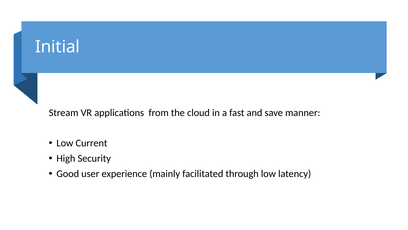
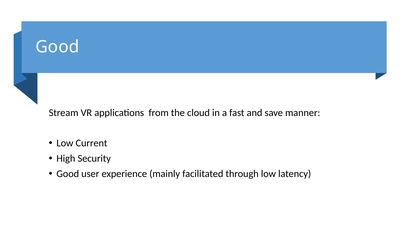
Initial at (58, 47): Initial -> Good
